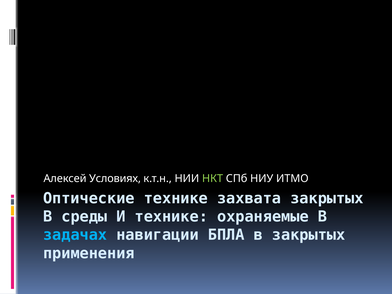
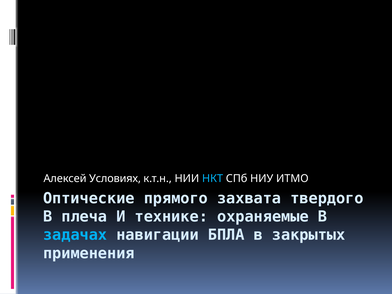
НКТ colour: light green -> light blue
Оптические технике: технике -> прямого
захвата закрытых: закрытых -> твердого
среды: среды -> плеча
